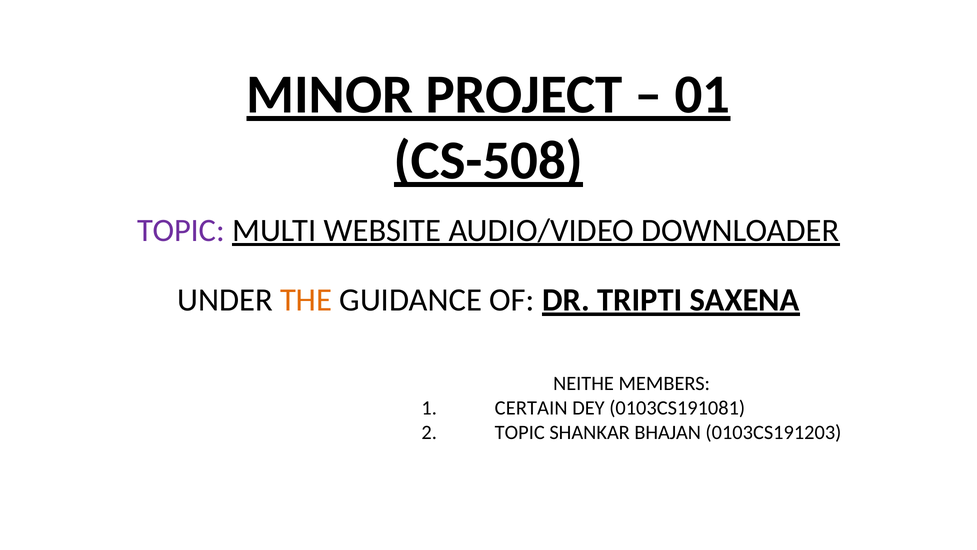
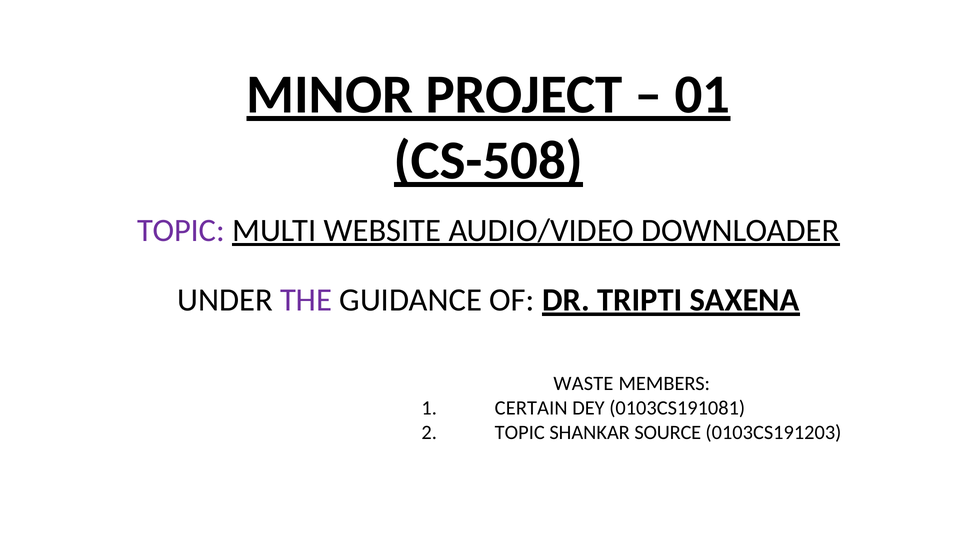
THE colour: orange -> purple
NEITHE: NEITHE -> WASTE
BHAJAN: BHAJAN -> SOURCE
